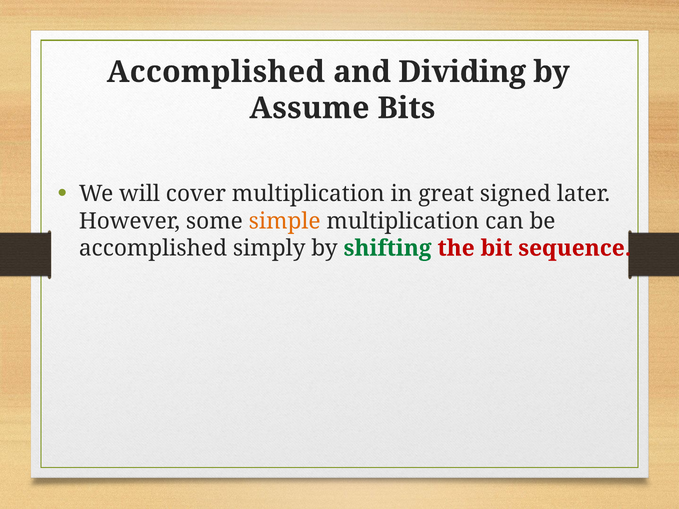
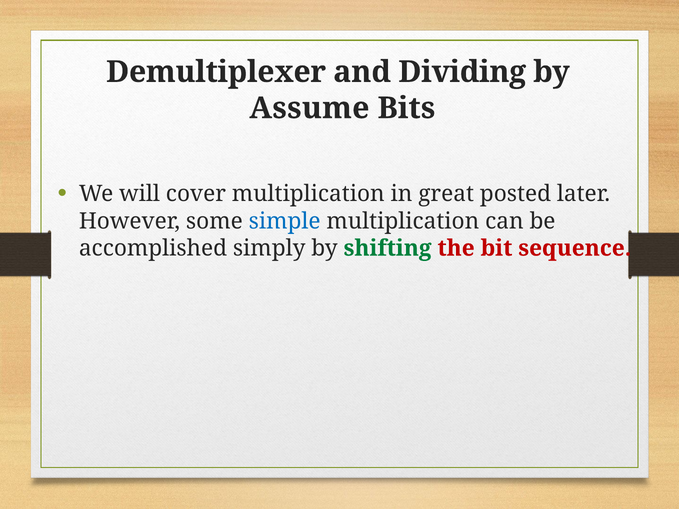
Accomplished at (216, 72): Accomplished -> Demultiplexer
signed: signed -> posted
simple colour: orange -> blue
